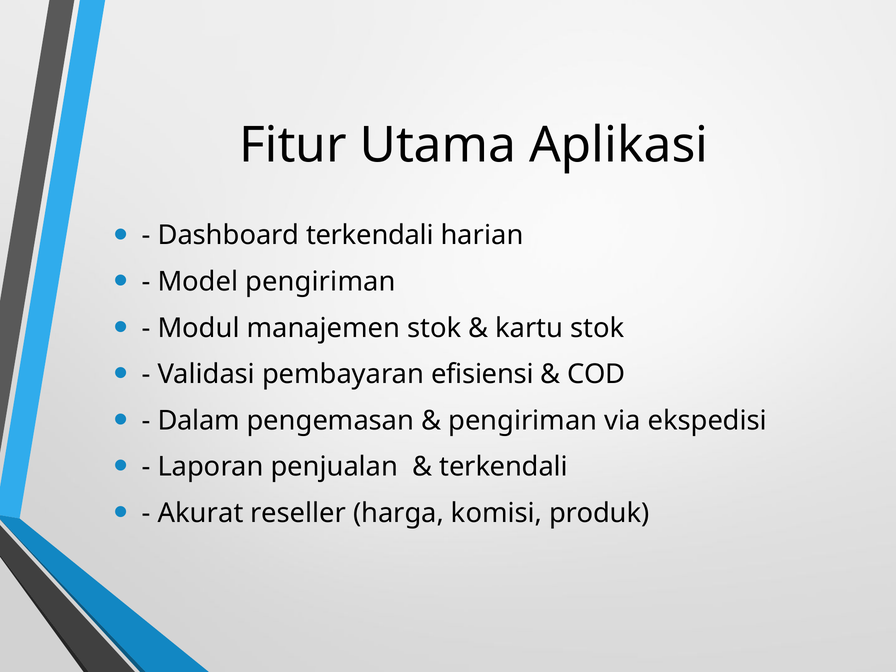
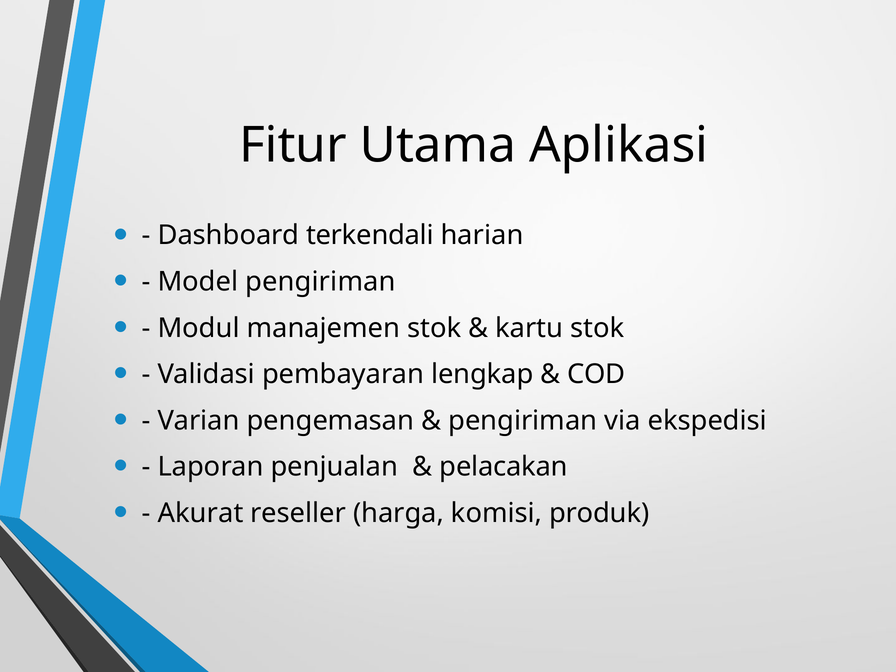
efisiensi: efisiensi -> lengkap
Dalam: Dalam -> Varian
terkendali at (504, 467): terkendali -> pelacakan
